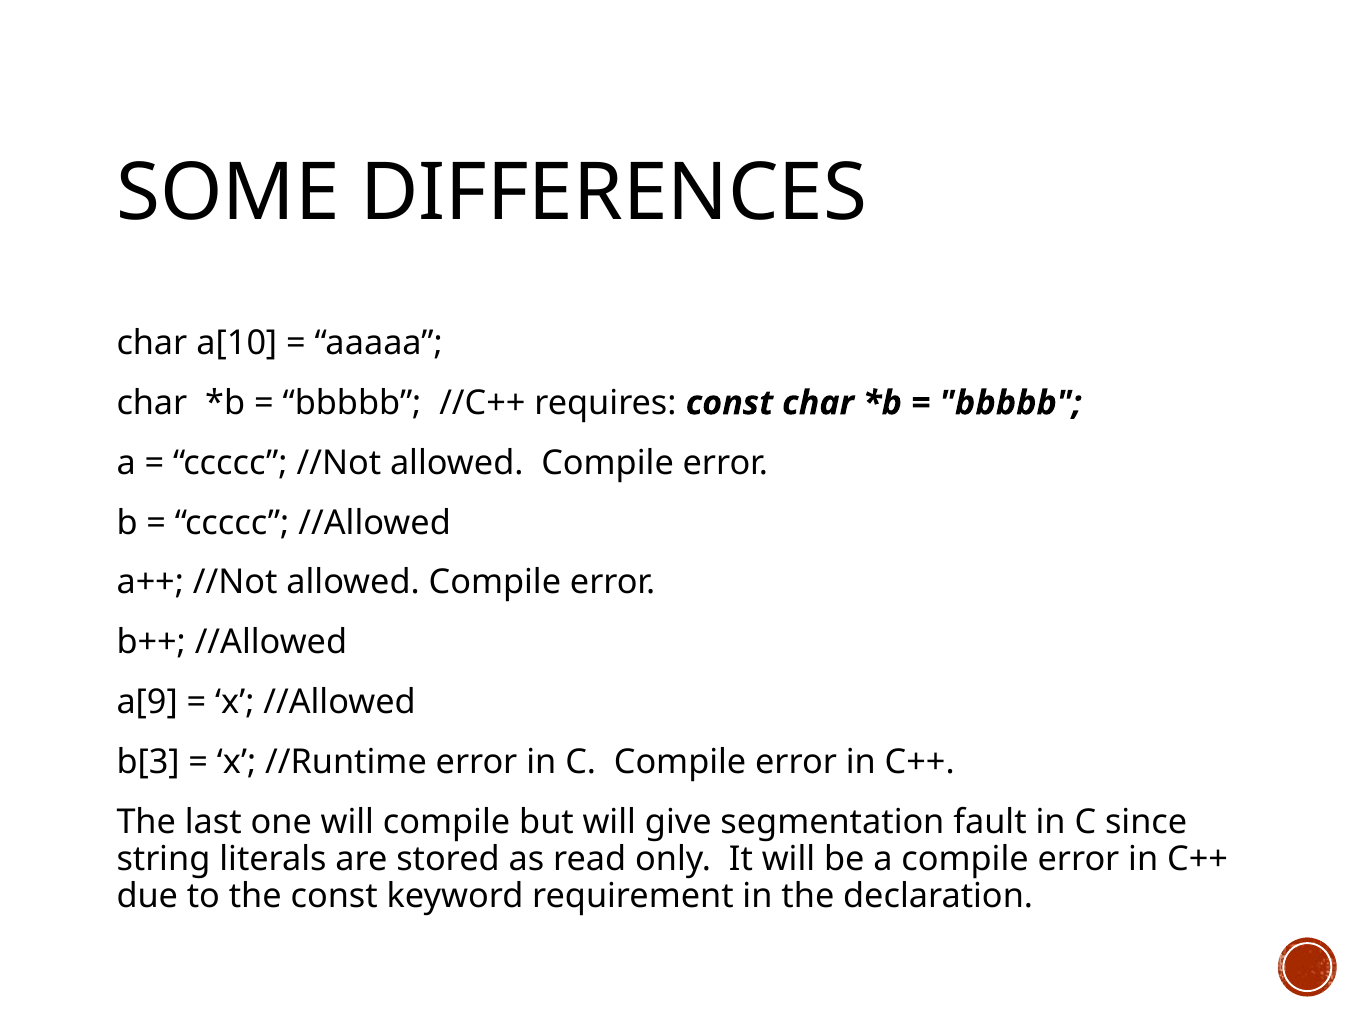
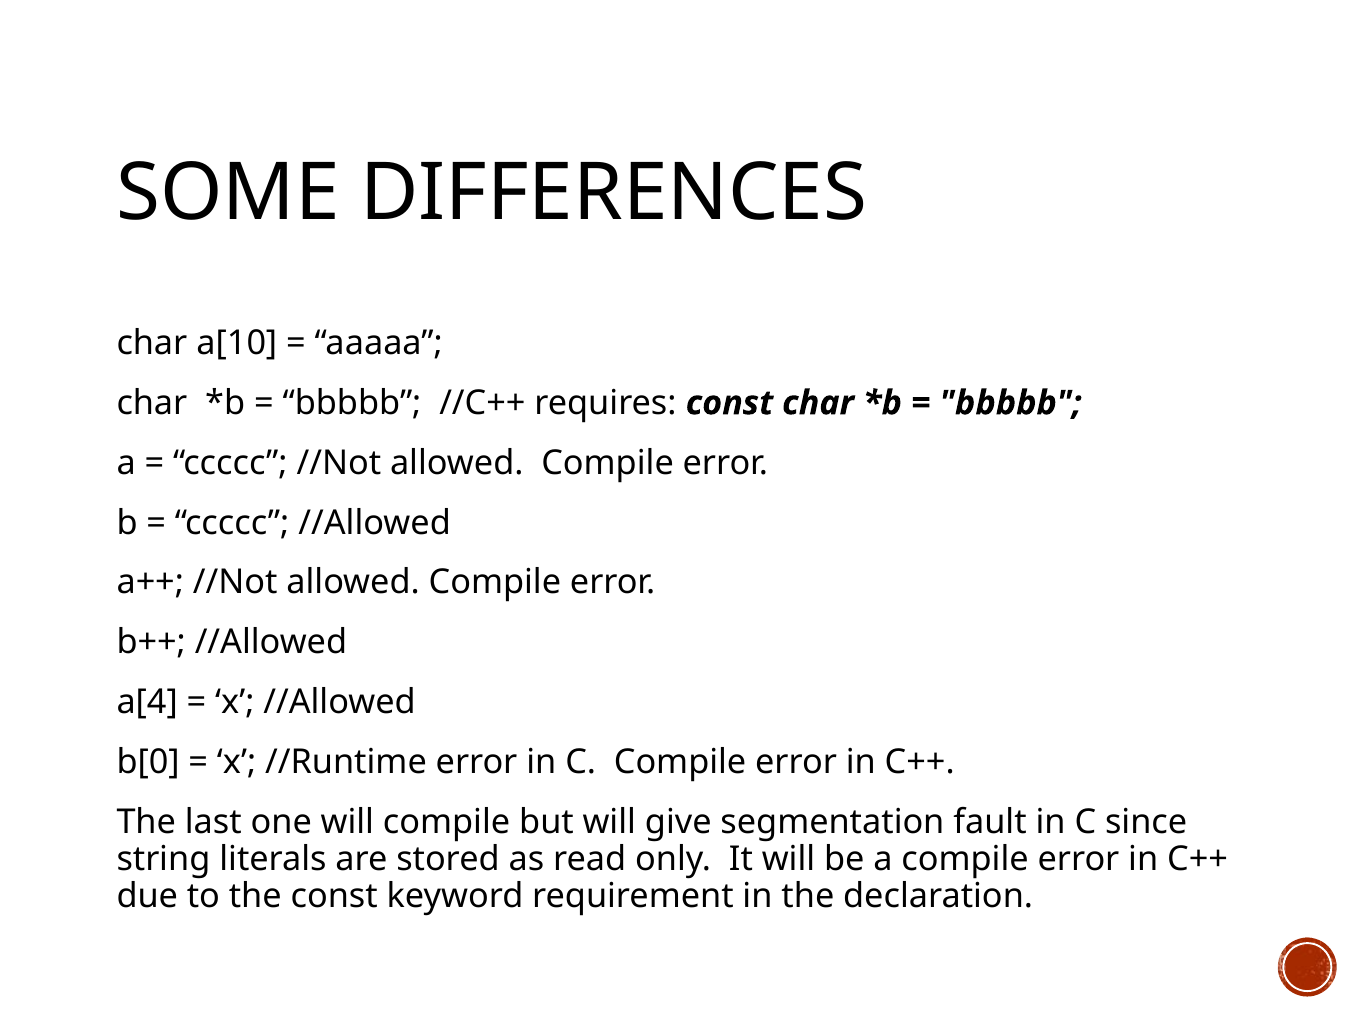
a[9: a[9 -> a[4
b[3: b[3 -> b[0
